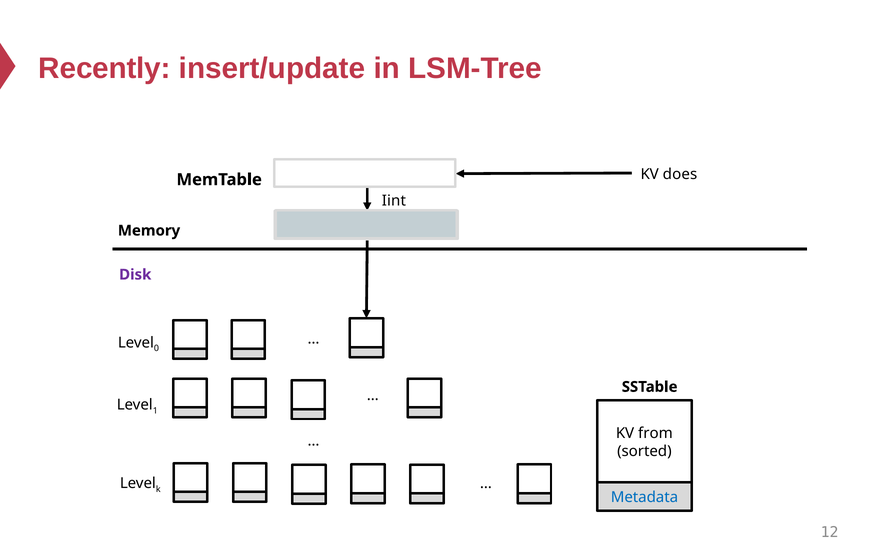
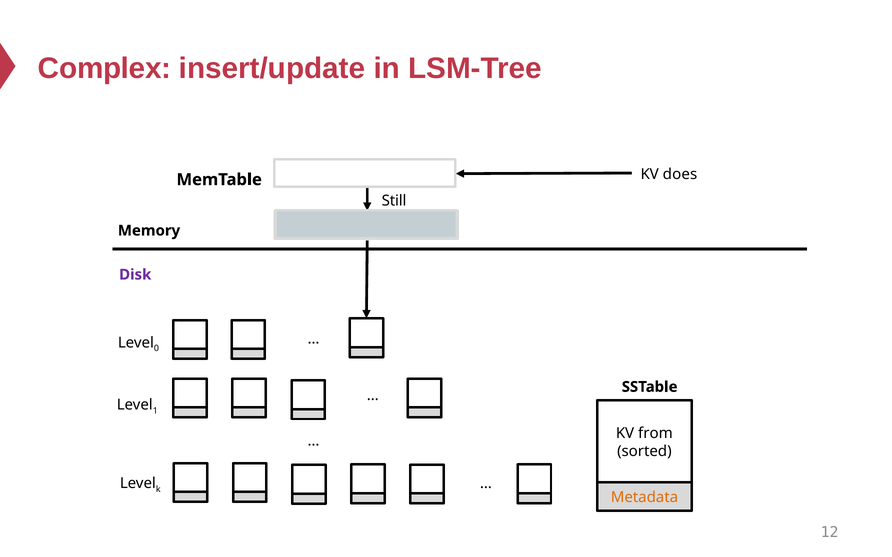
Recently: Recently -> Complex
Iint: Iint -> Still
Metadata colour: blue -> orange
